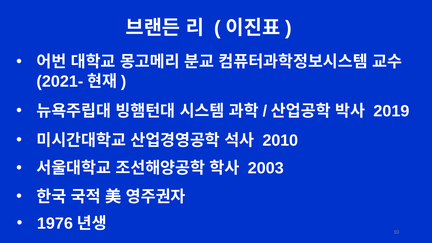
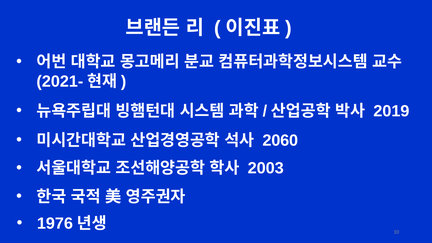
2010: 2010 -> 2060
